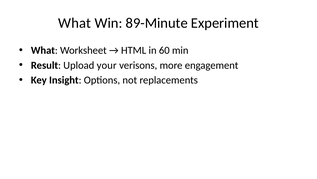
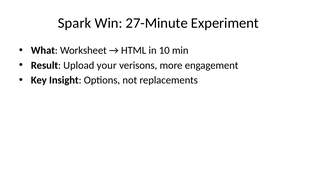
What at (75, 23): What -> Spark
89-Minute: 89-Minute -> 27-Minute
60: 60 -> 10
